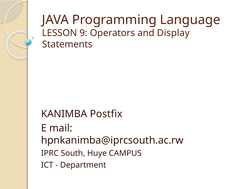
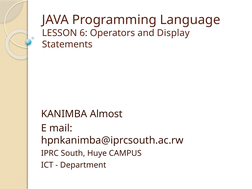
9: 9 -> 6
Postfix: Postfix -> Almost
